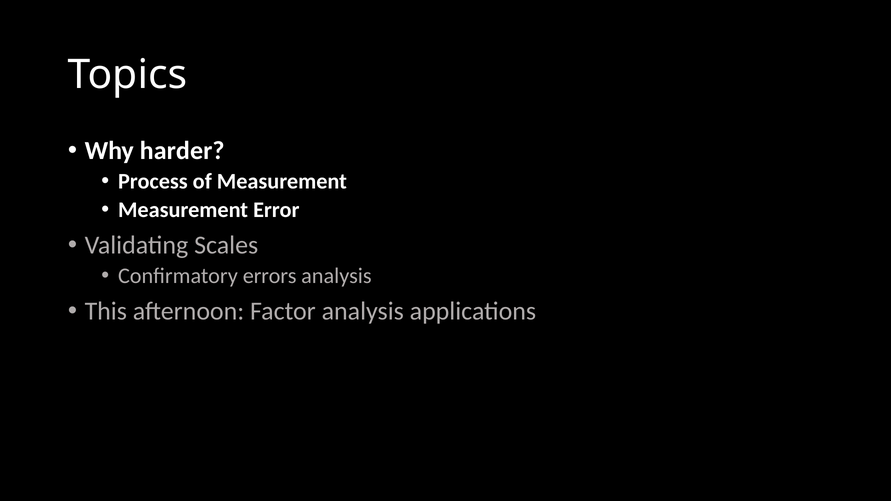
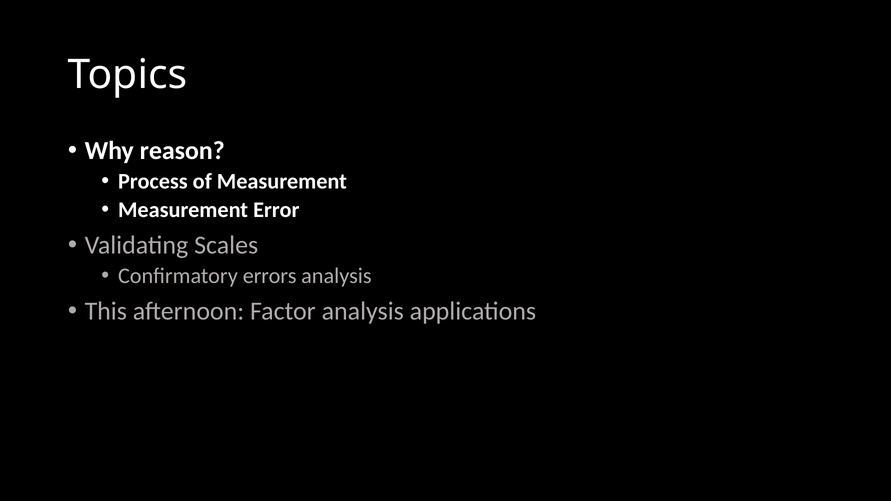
harder: harder -> reason
